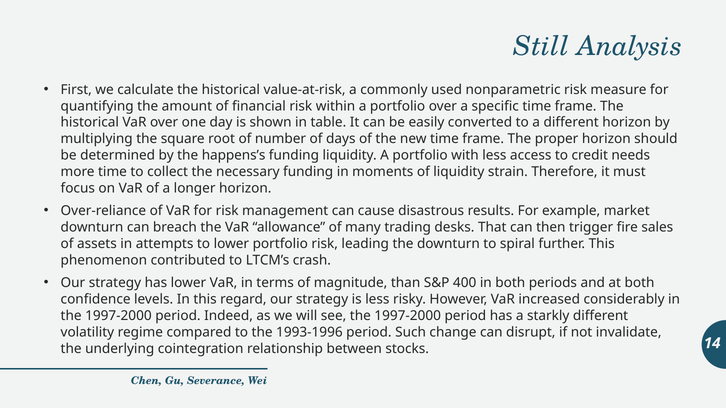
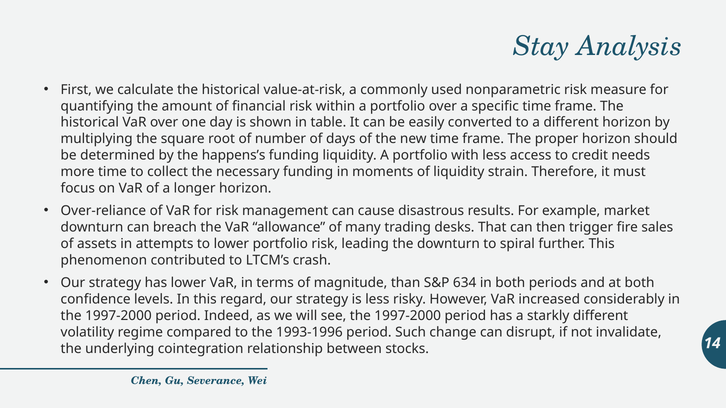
Still: Still -> Stay
400: 400 -> 634
